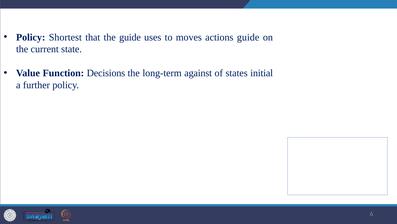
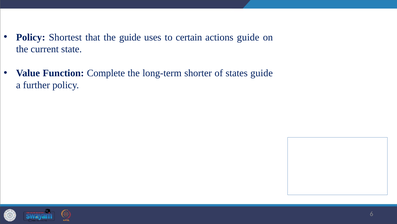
moves: moves -> certain
Decisions: Decisions -> Complete
against: against -> shorter
states initial: initial -> guide
